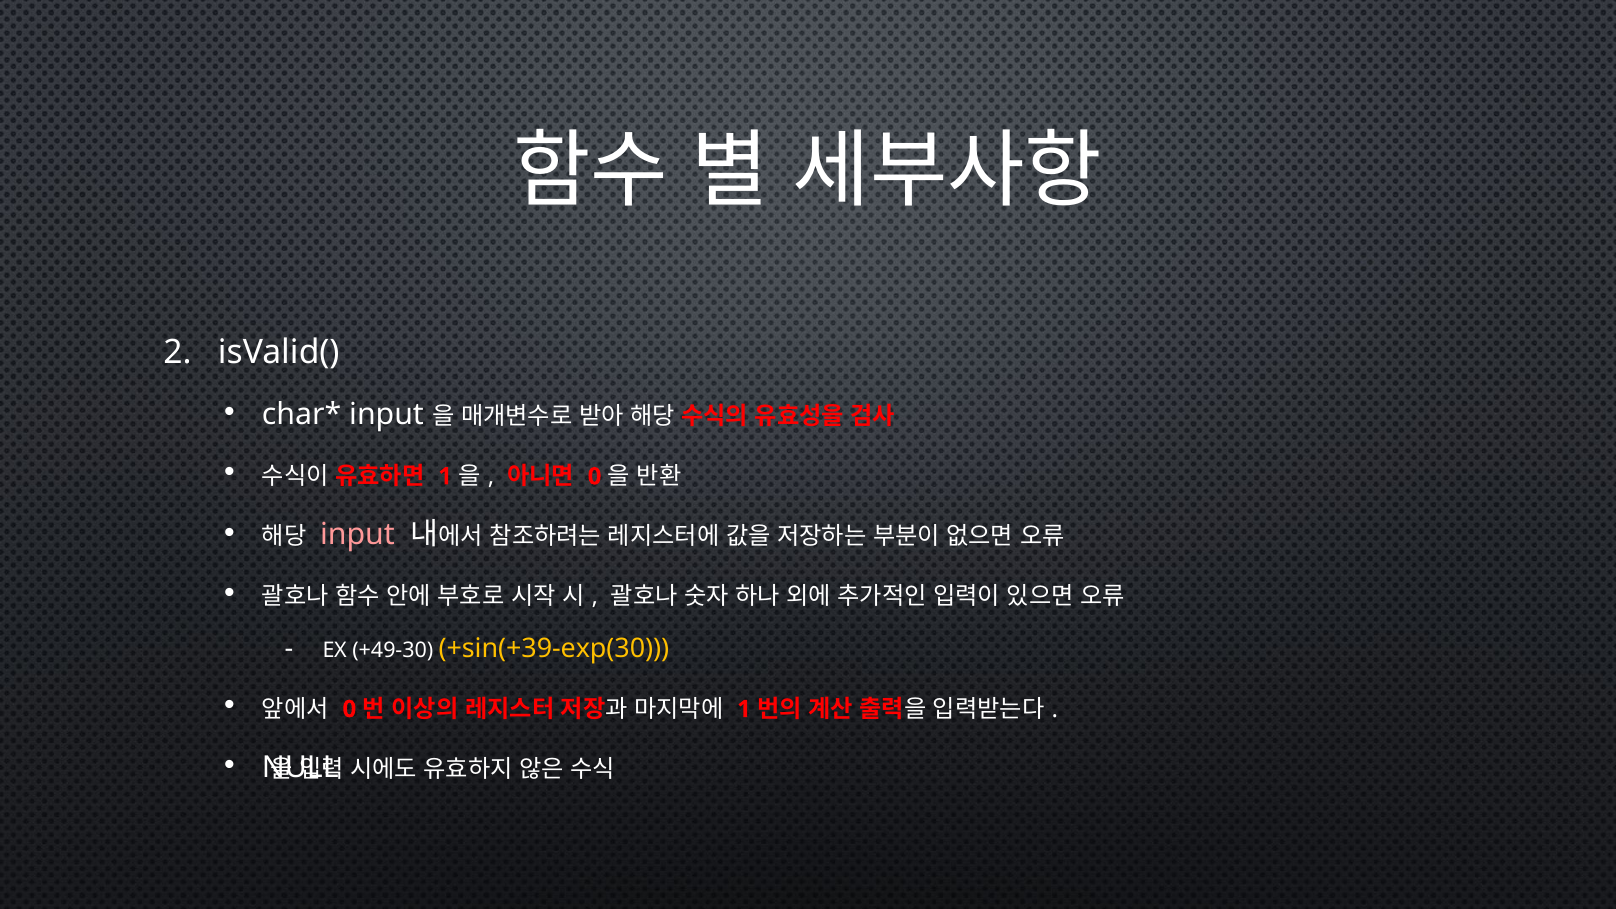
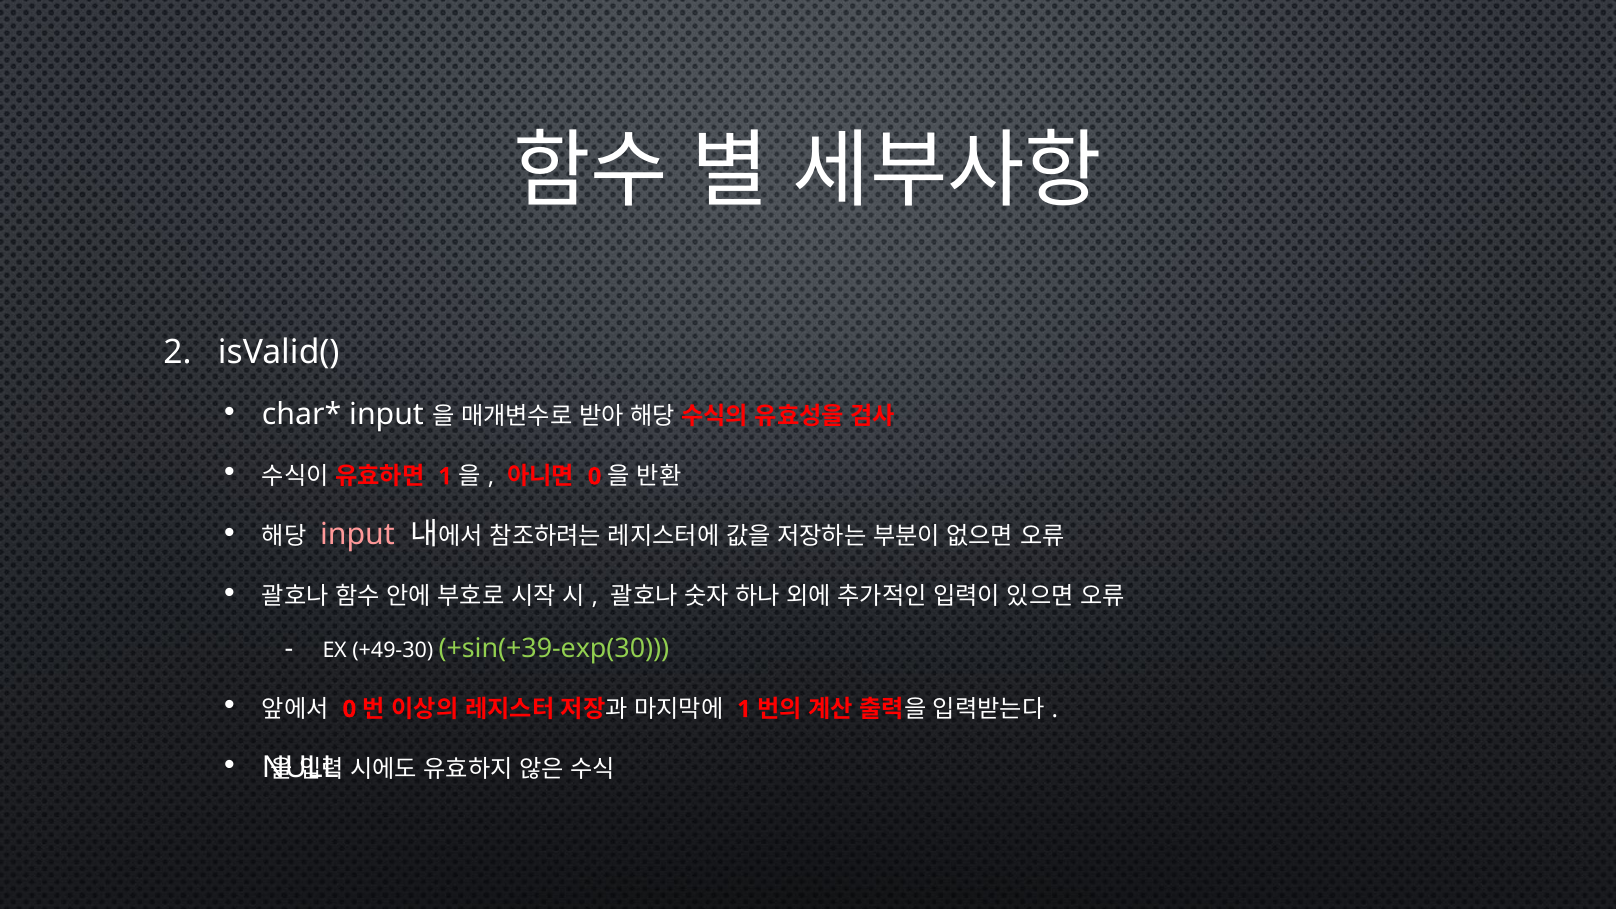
+sin(+39-exp(30 colour: yellow -> light green
